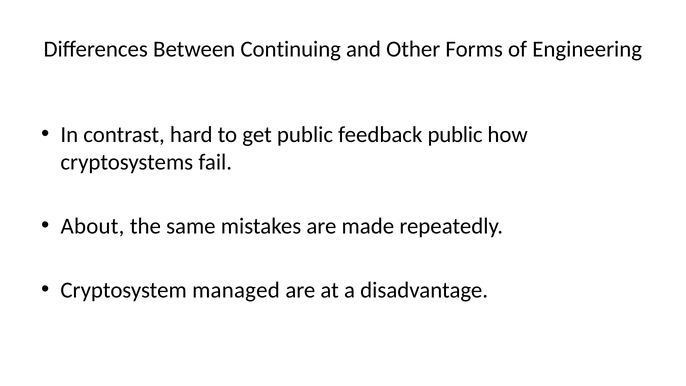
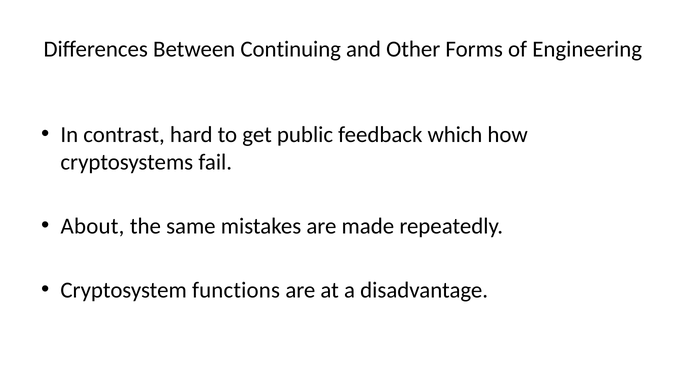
feedback public: public -> which
managed: managed -> functions
